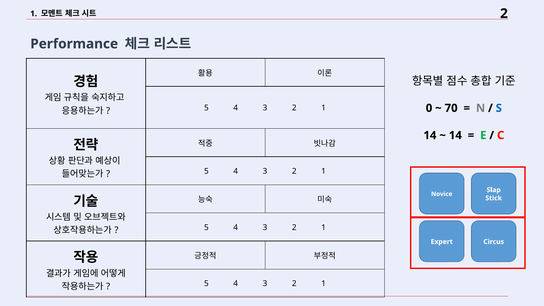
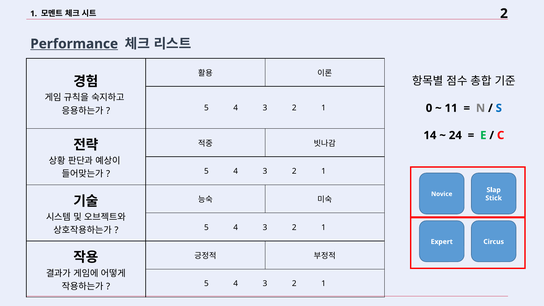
Performance underline: none -> present
70: 70 -> 11
14 at (455, 135): 14 -> 24
